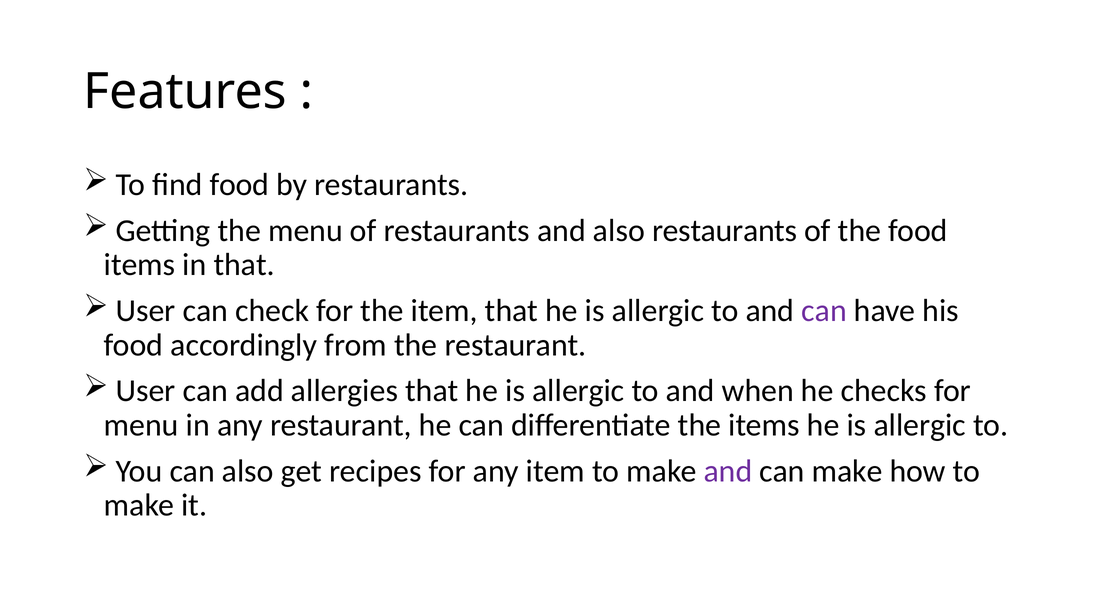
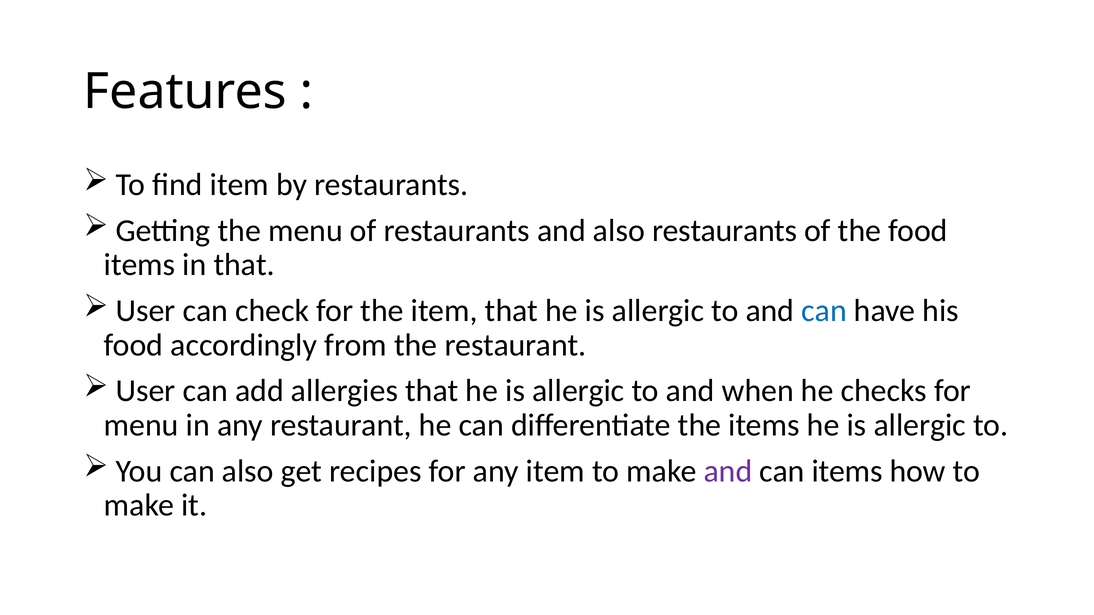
find food: food -> item
can at (824, 311) colour: purple -> blue
can make: make -> items
